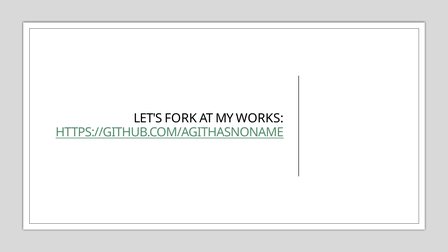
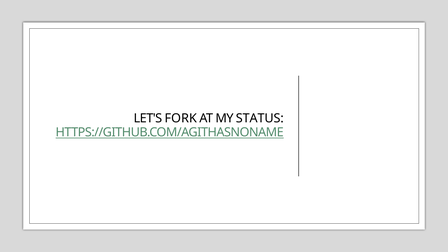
WORKS: WORKS -> STATUS
